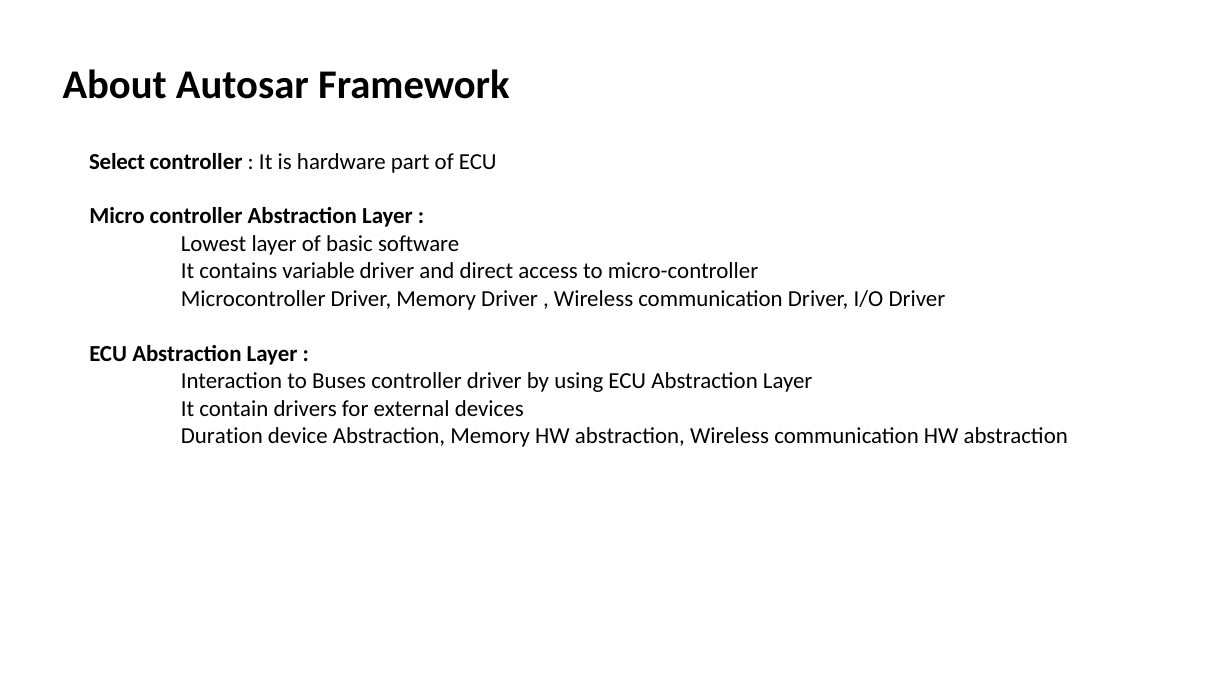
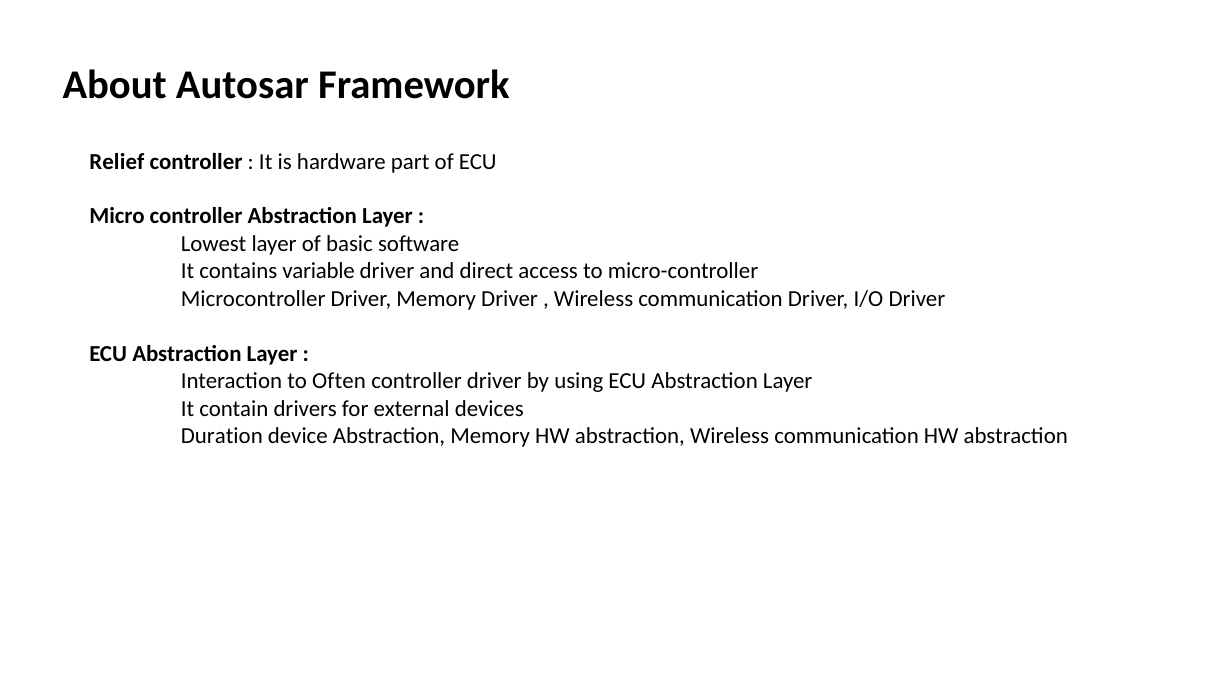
Select: Select -> Relief
Buses: Buses -> Often
